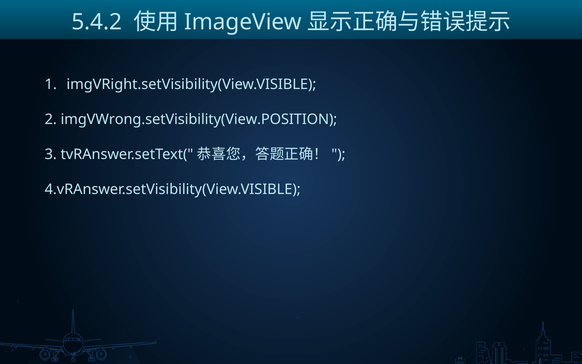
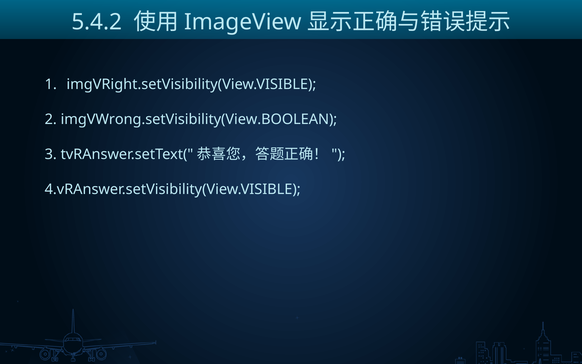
imgVWrong.setVisibility(View.POSITION: imgVWrong.setVisibility(View.POSITION -> imgVWrong.setVisibility(View.BOOLEAN
